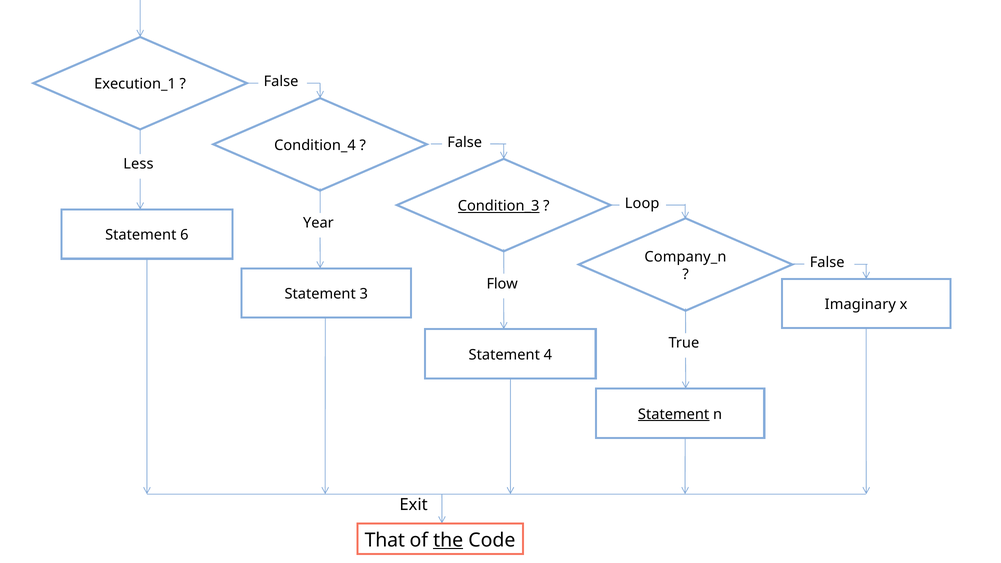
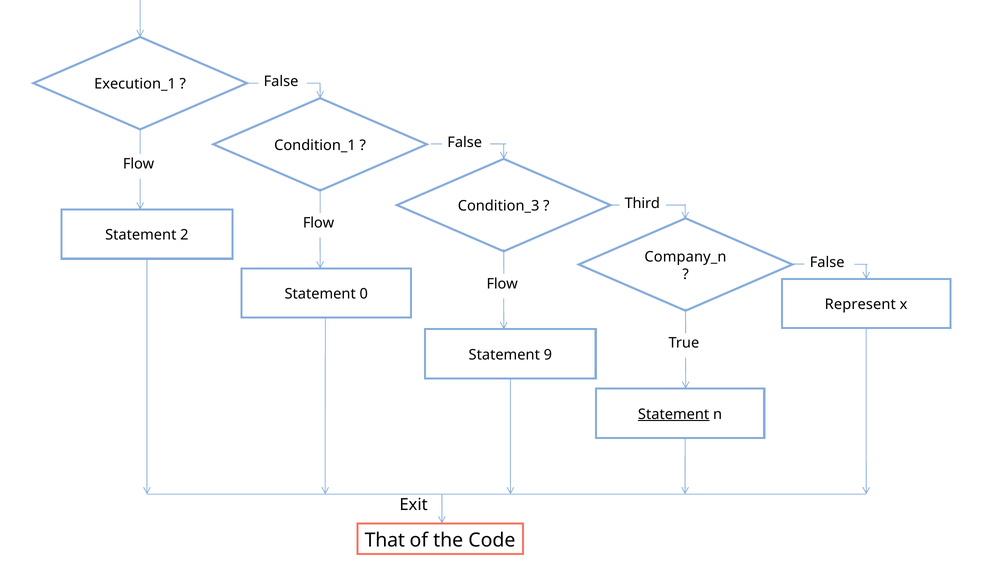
Condition_4: Condition_4 -> Condition_1
Less at (138, 164): Less -> Flow
Loop: Loop -> Third
Condition_3 underline: present -> none
Year at (318, 223): Year -> Flow
6: 6 -> 2
3: 3 -> 0
Imaginary: Imaginary -> Represent
4: 4 -> 9
the underline: present -> none
